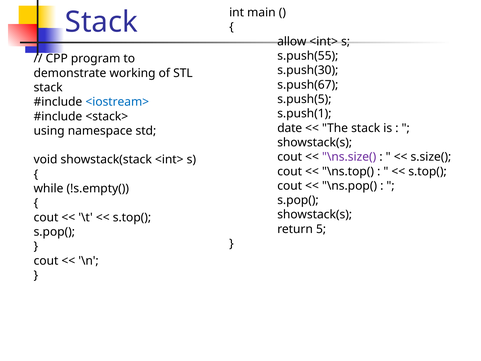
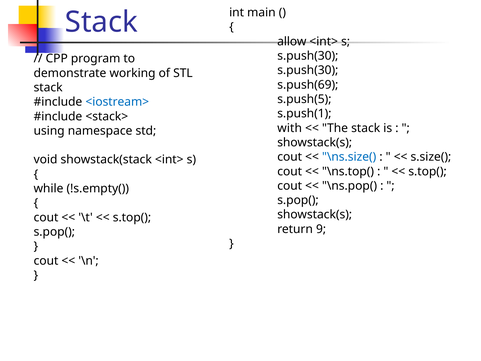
s.push(55 at (308, 56): s.push(55 -> s.push(30
s.push(67: s.push(67 -> s.push(69
date: date -> with
\ns.size( colour: purple -> blue
5: 5 -> 9
